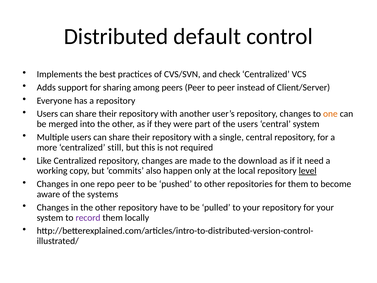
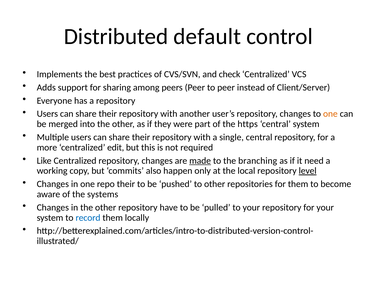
the users: users -> https
still: still -> edit
made underline: none -> present
download: download -> branching
repo peer: peer -> their
record colour: purple -> blue
